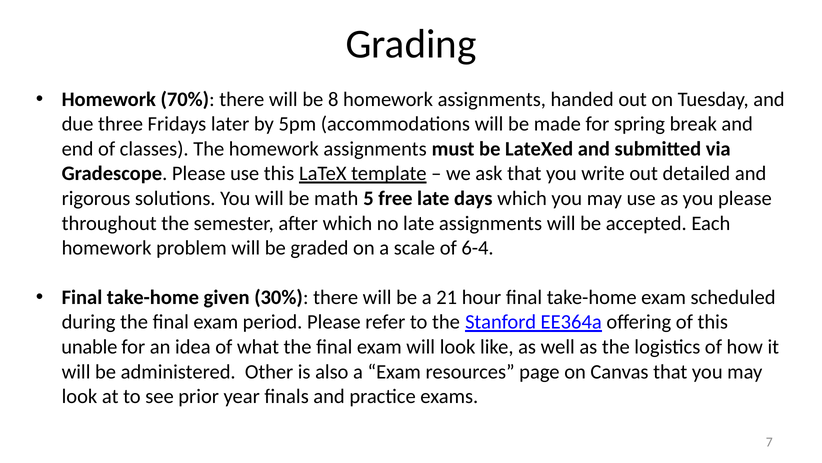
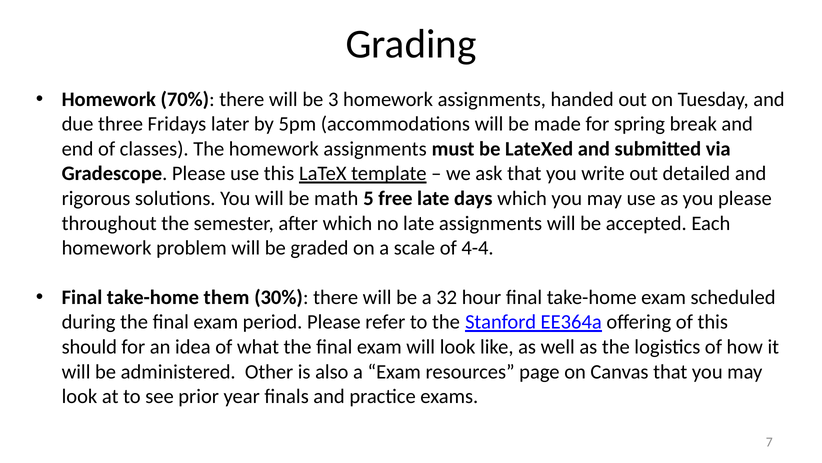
8: 8 -> 3
6-4: 6-4 -> 4-4
given: given -> them
21: 21 -> 32
unable: unable -> should
